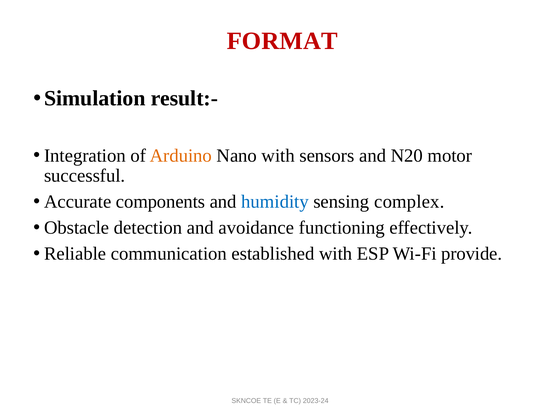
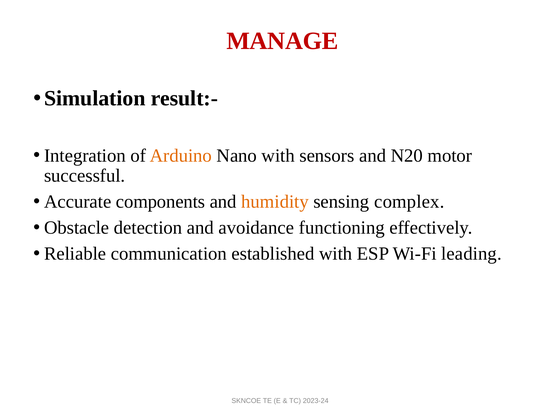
FORMAT: FORMAT -> MANAGE
humidity colour: blue -> orange
provide: provide -> leading
